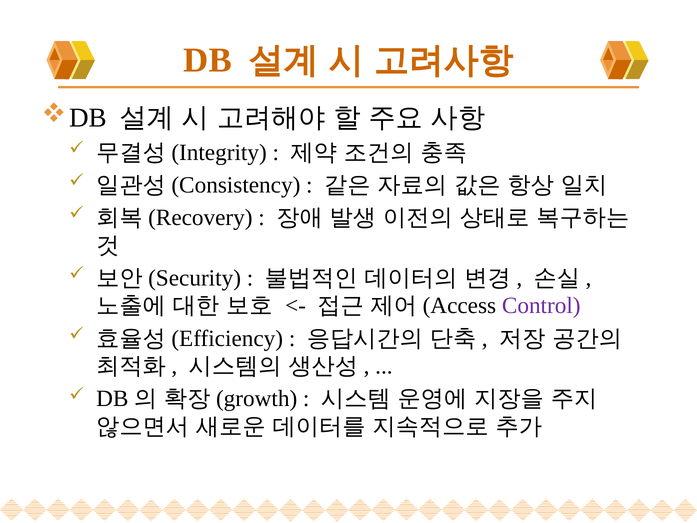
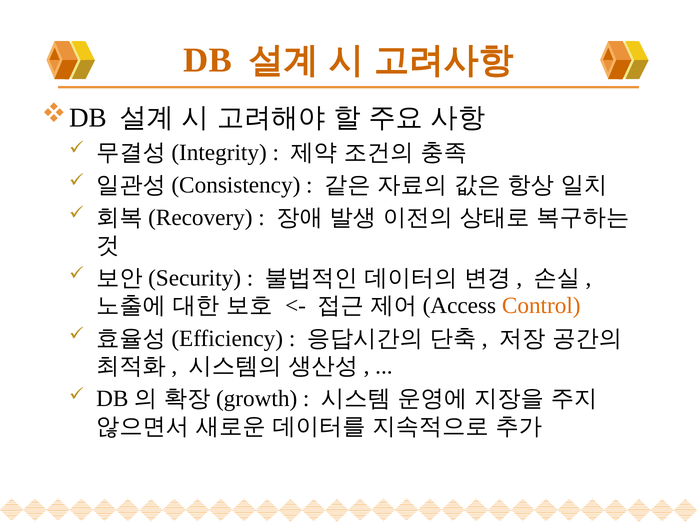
Control colour: purple -> orange
